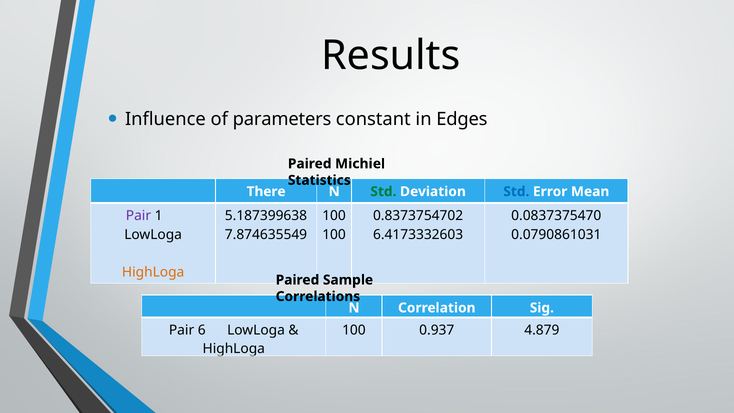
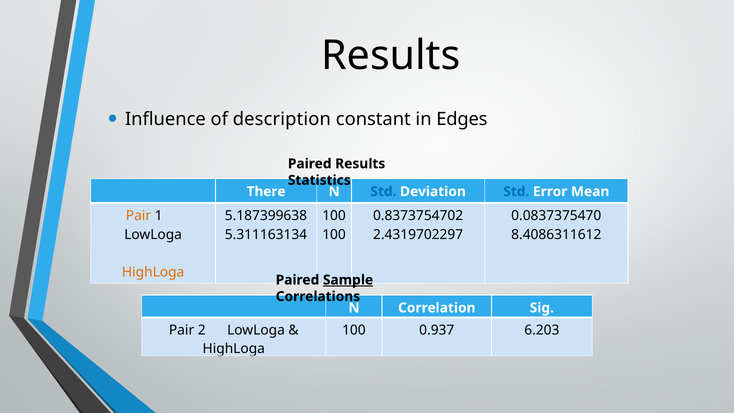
parameters: parameters -> description
Paired Michiel: Michiel -> Results
Std at (383, 192) colour: green -> blue
Pair at (138, 216) colour: purple -> orange
7.874635549: 7.874635549 -> 5.311163134
6.4173332603: 6.4173332603 -> 2.4319702297
0.0790861031: 0.0790861031 -> 8.4086311612
Sample underline: none -> present
6: 6 -> 2
4.879: 4.879 -> 6.203
